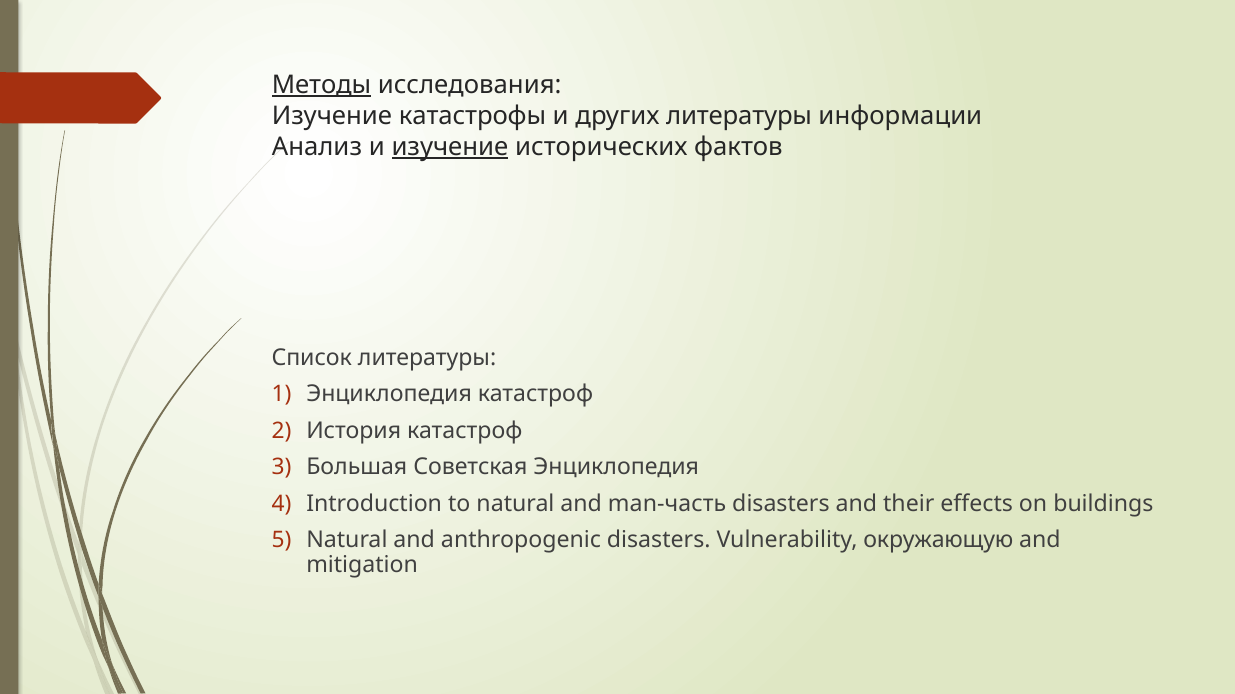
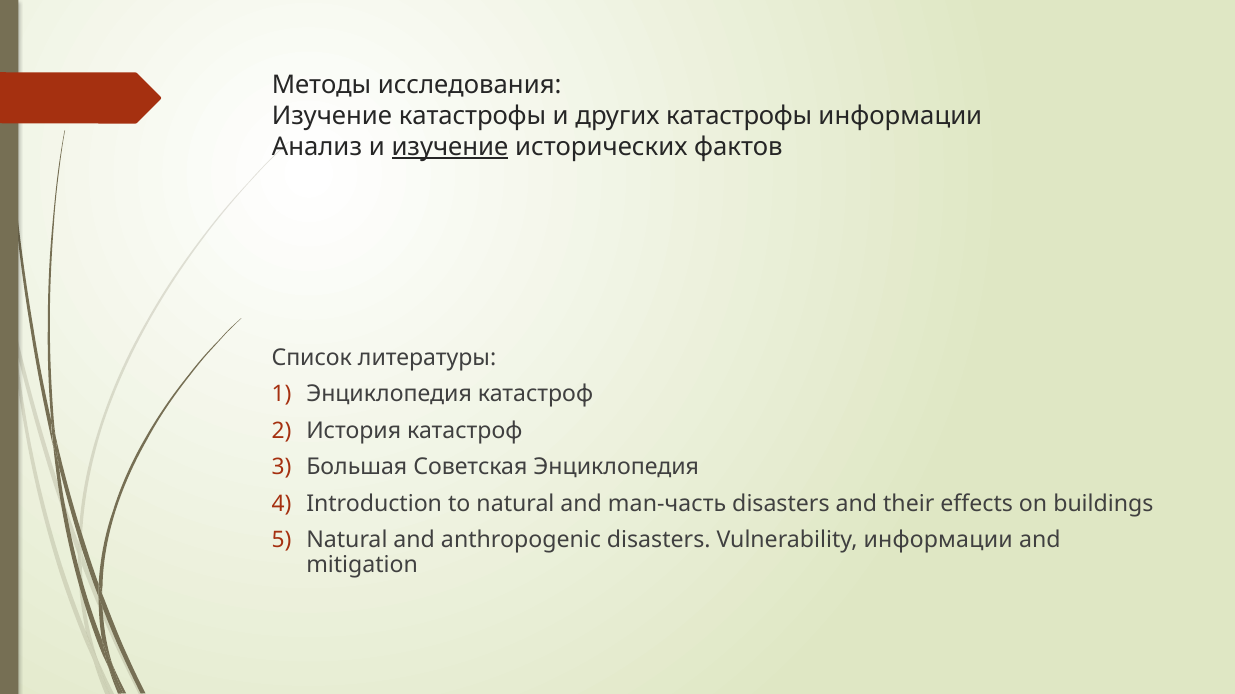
Методы underline: present -> none
других литературы: литературы -> катастрофы
Vulnerability окружающую: окружающую -> информации
